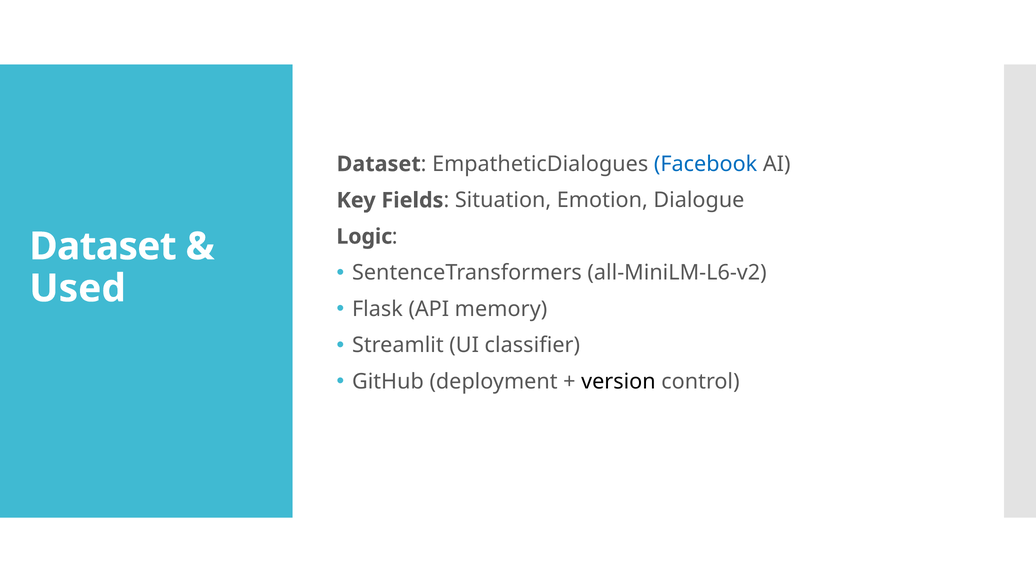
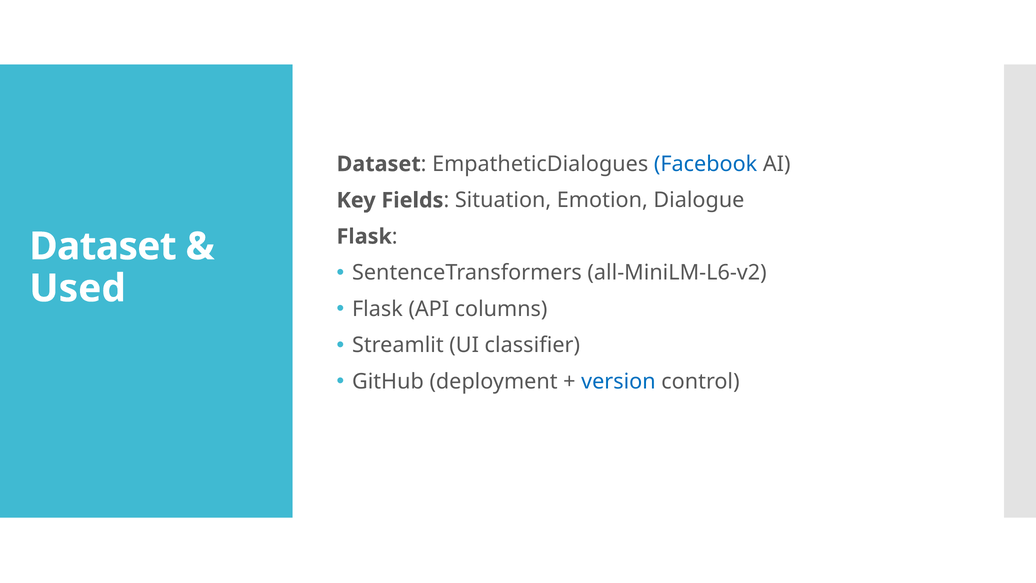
Logic at (364, 236): Logic -> Flask
memory: memory -> columns
version colour: black -> blue
